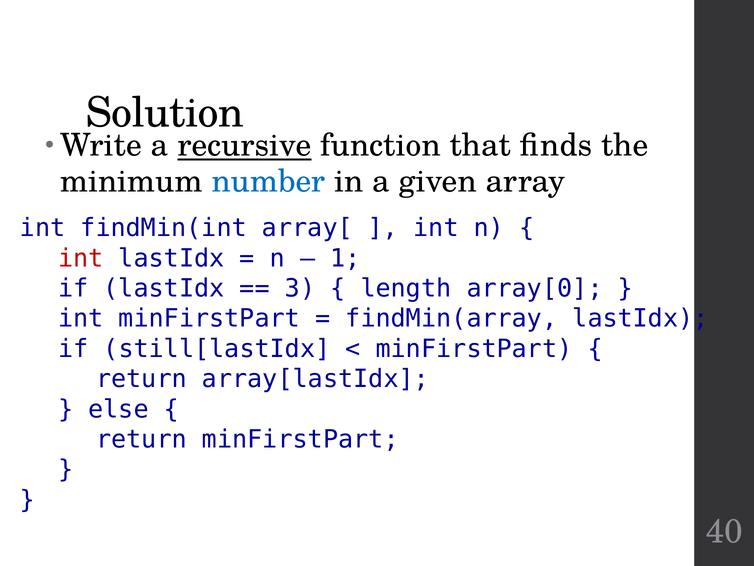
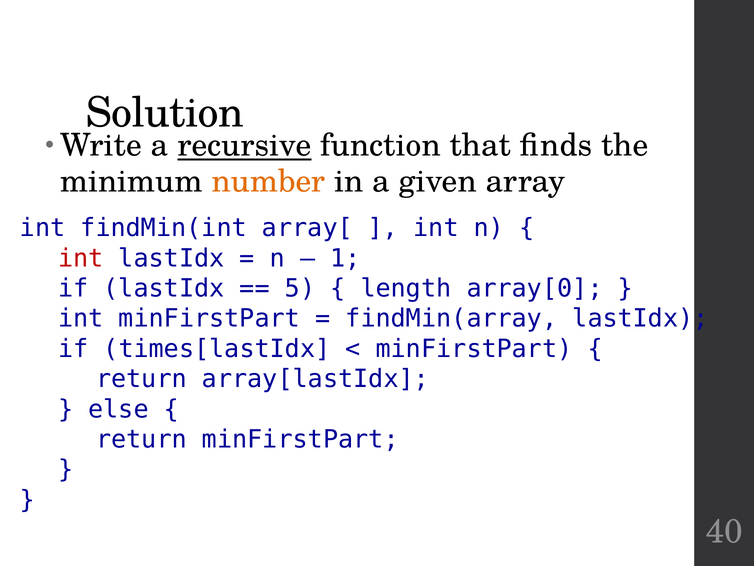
number colour: blue -> orange
3: 3 -> 5
still[lastIdx: still[lastIdx -> times[lastIdx
